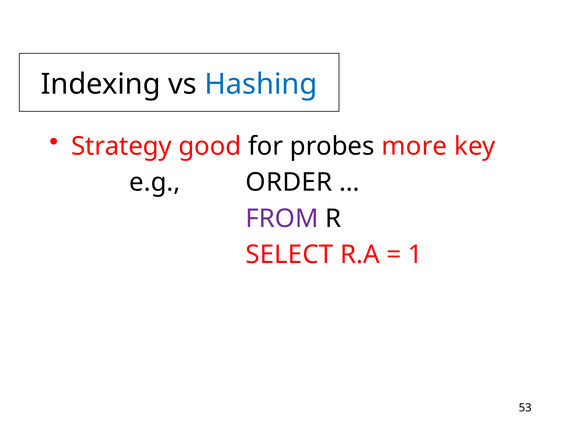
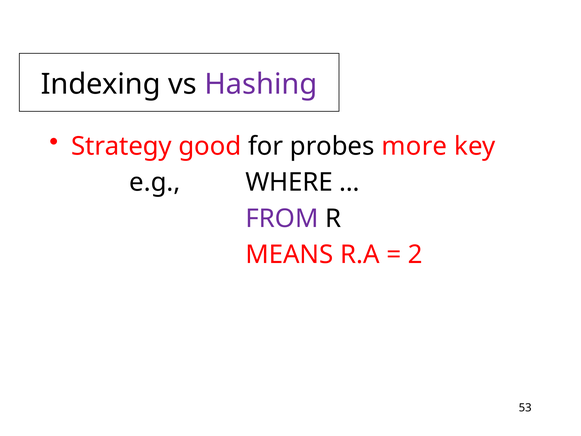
Hashing colour: blue -> purple
ORDER: ORDER -> WHERE
SELECT: SELECT -> MEANS
1: 1 -> 2
